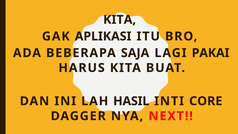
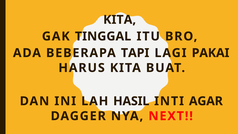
APLIKASI: APLIKASI -> TINGGAL
SAJA: SAJA -> TAPI
CORE: CORE -> AGAR
